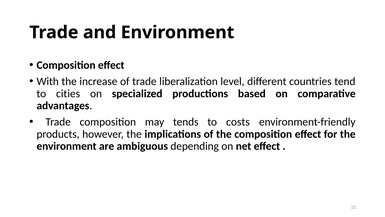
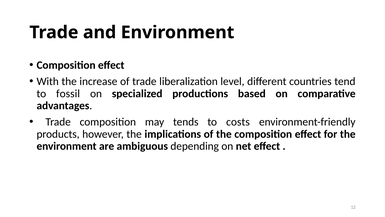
cities: cities -> fossil
